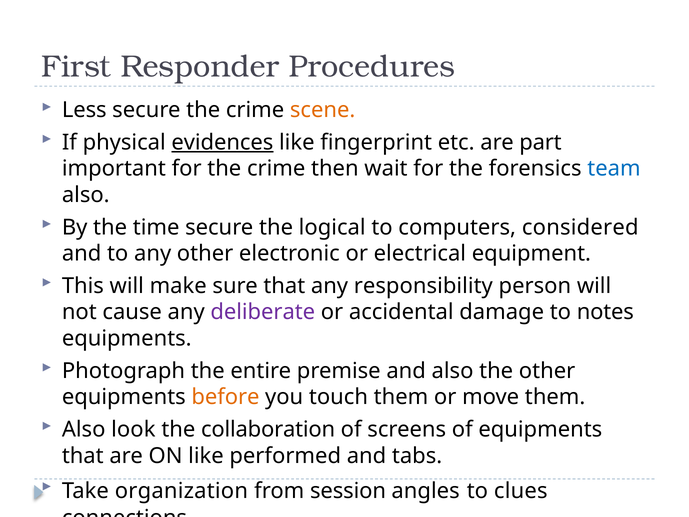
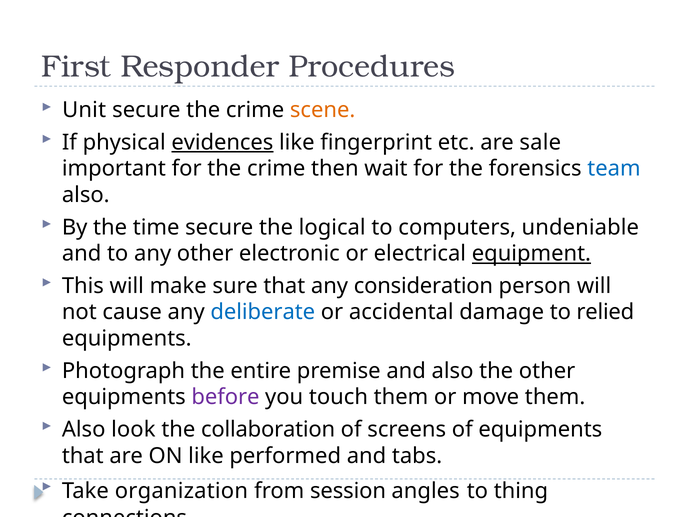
Less: Less -> Unit
part: part -> sale
considered: considered -> undeniable
equipment underline: none -> present
responsibility: responsibility -> consideration
deliberate colour: purple -> blue
notes: notes -> relied
before colour: orange -> purple
clues: clues -> thing
